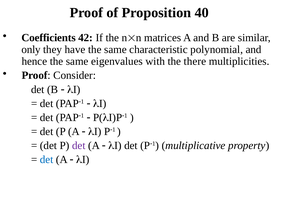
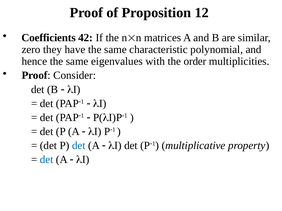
40: 40 -> 12
only: only -> zero
there: there -> order
det at (79, 146) colour: purple -> blue
